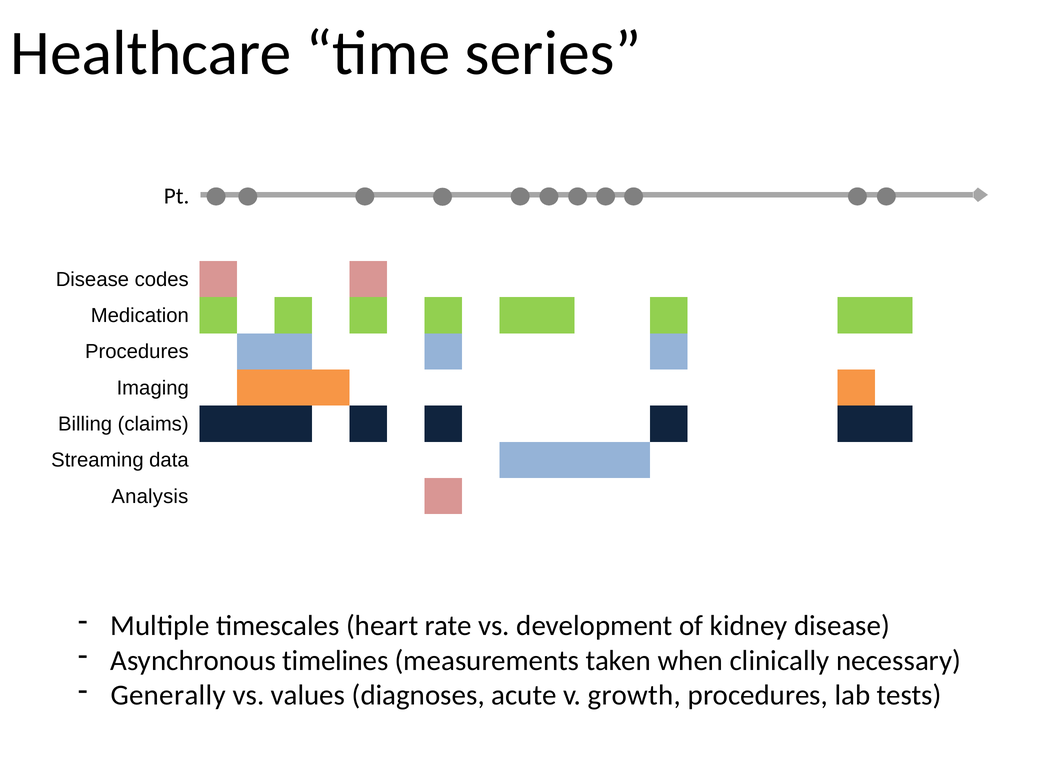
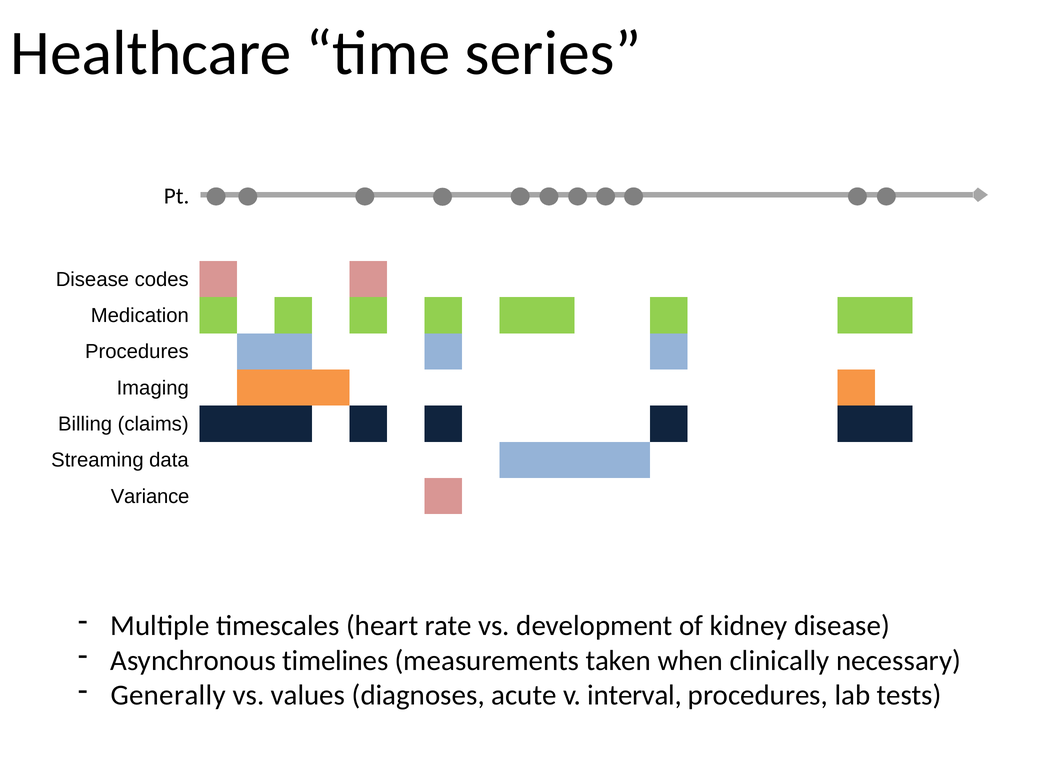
Analysis: Analysis -> Variance
growth: growth -> interval
